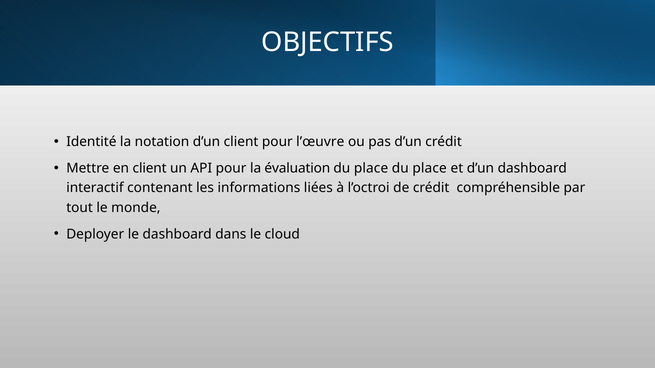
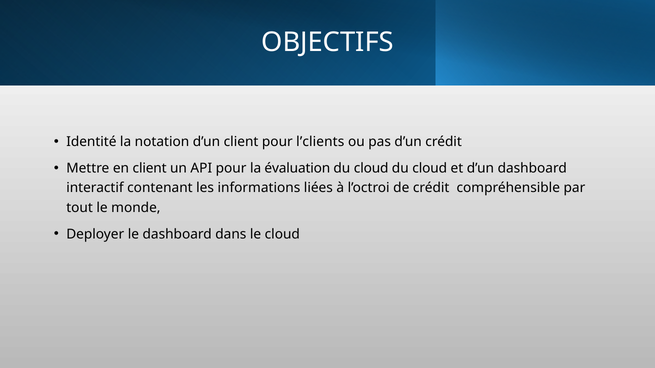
l’œuvre: l’œuvre -> l’clients
place at (371, 169): place -> cloud
place at (430, 169): place -> cloud
